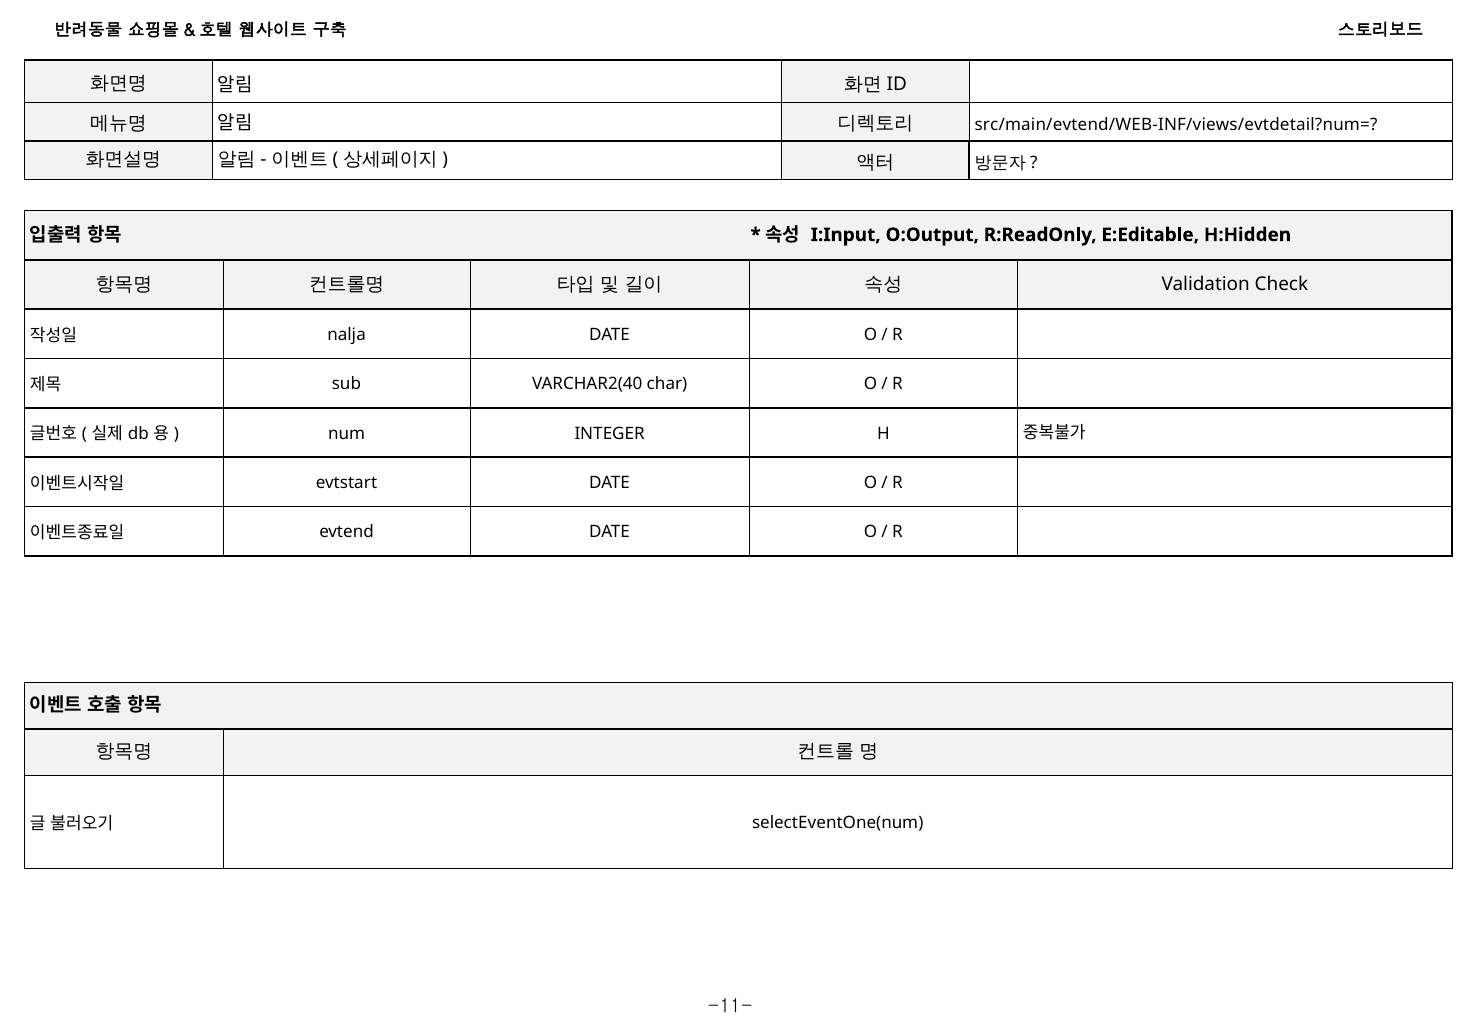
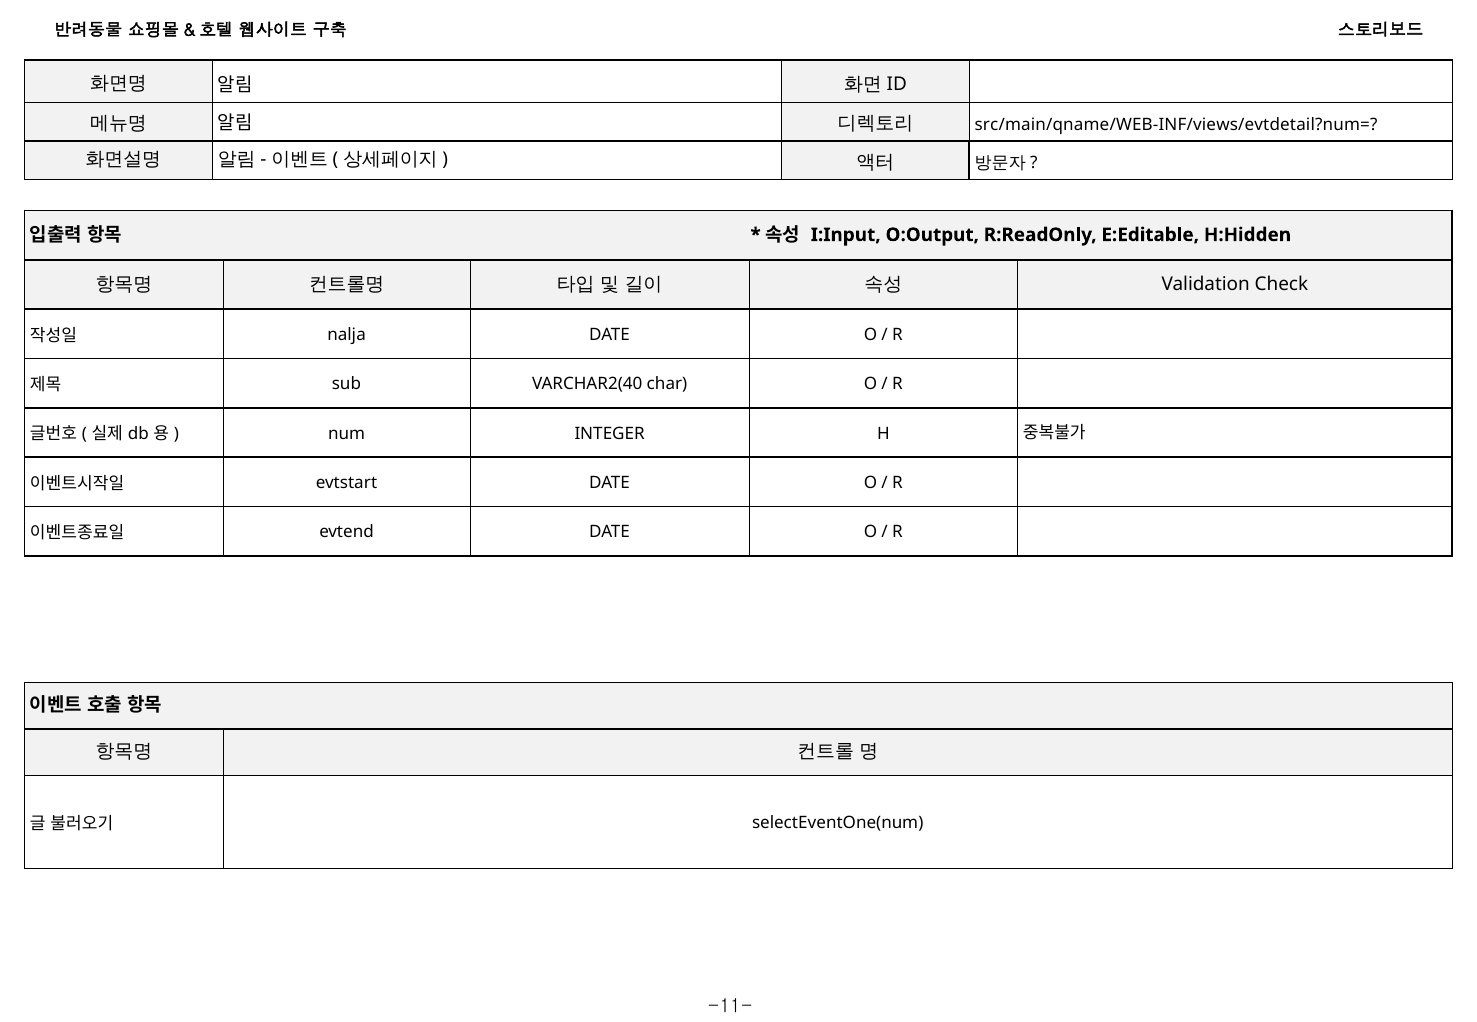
src/main/evtend/WEB-INF/views/evtdetail?num=: src/main/evtend/WEB-INF/views/evtdetail?num= -> src/main/qname/WEB-INF/views/evtdetail?num=
